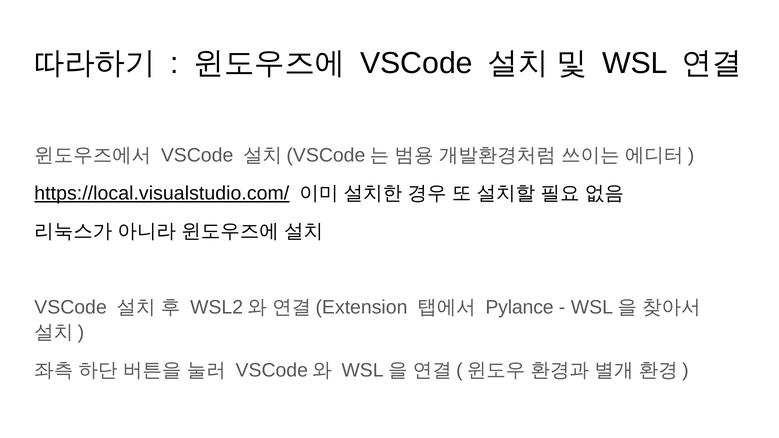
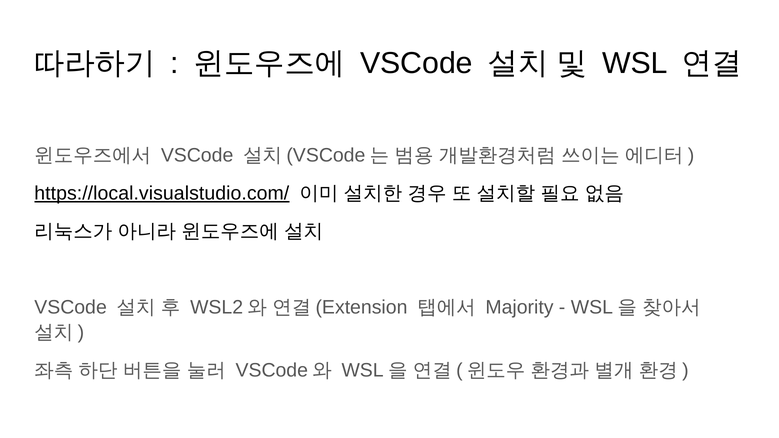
Pylance: Pylance -> Majority
